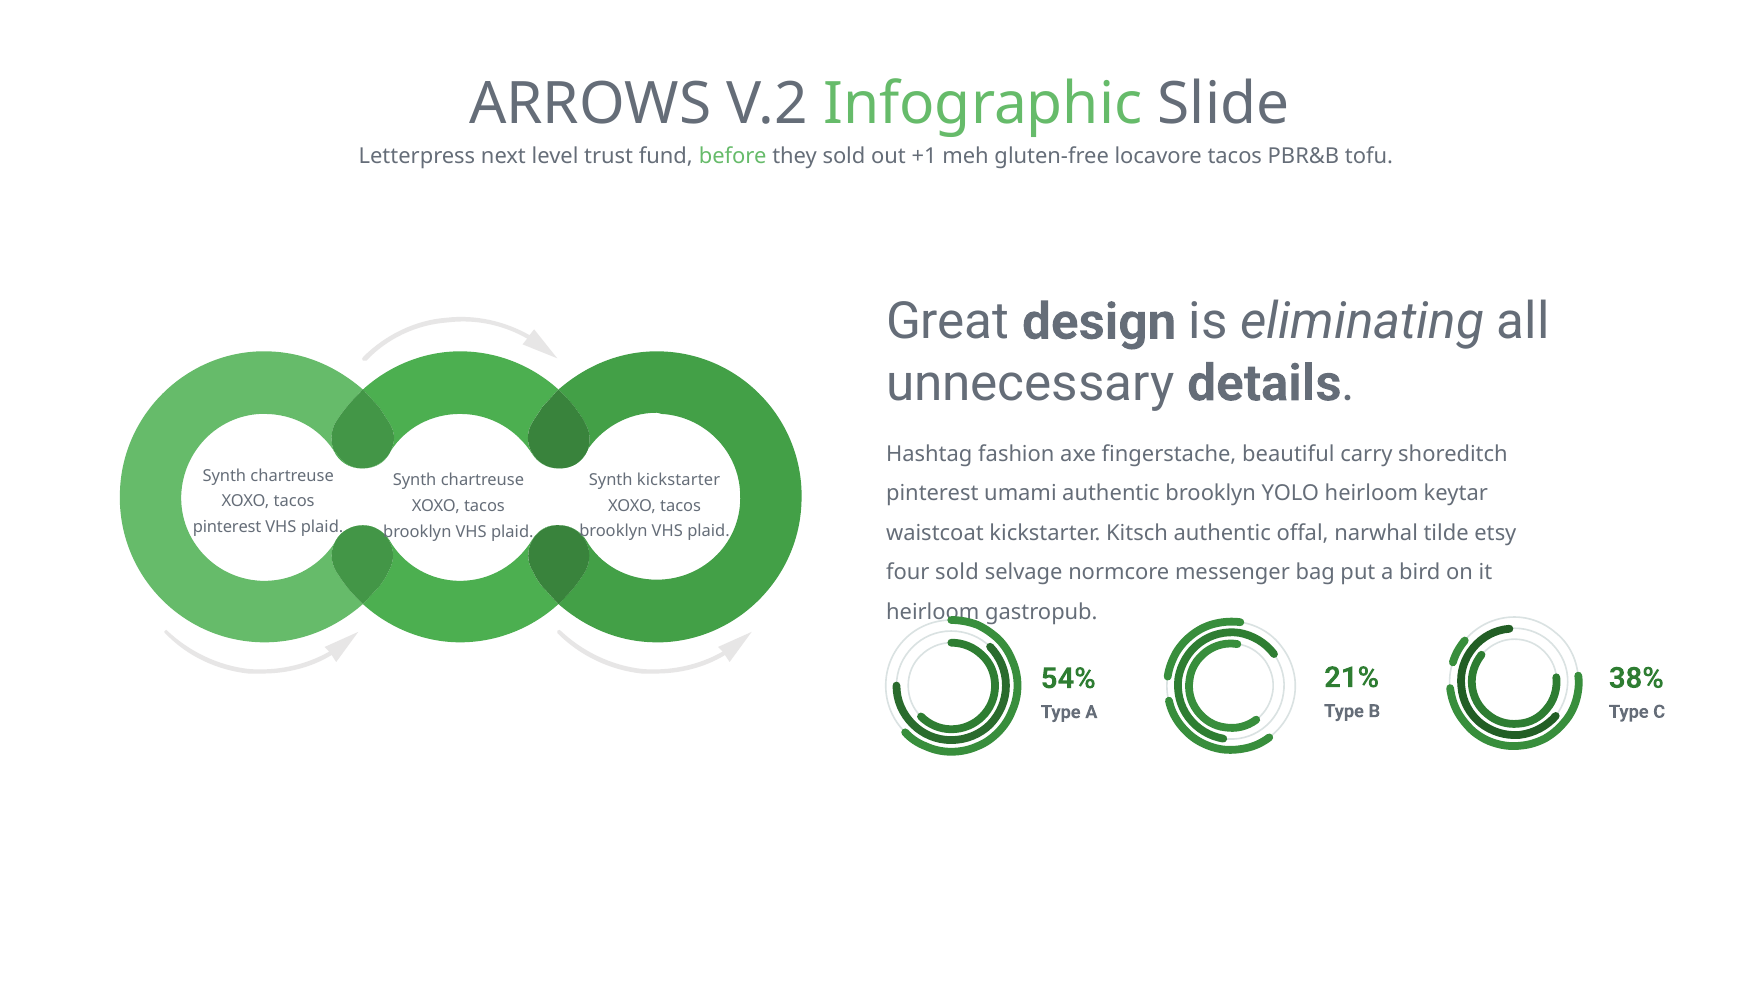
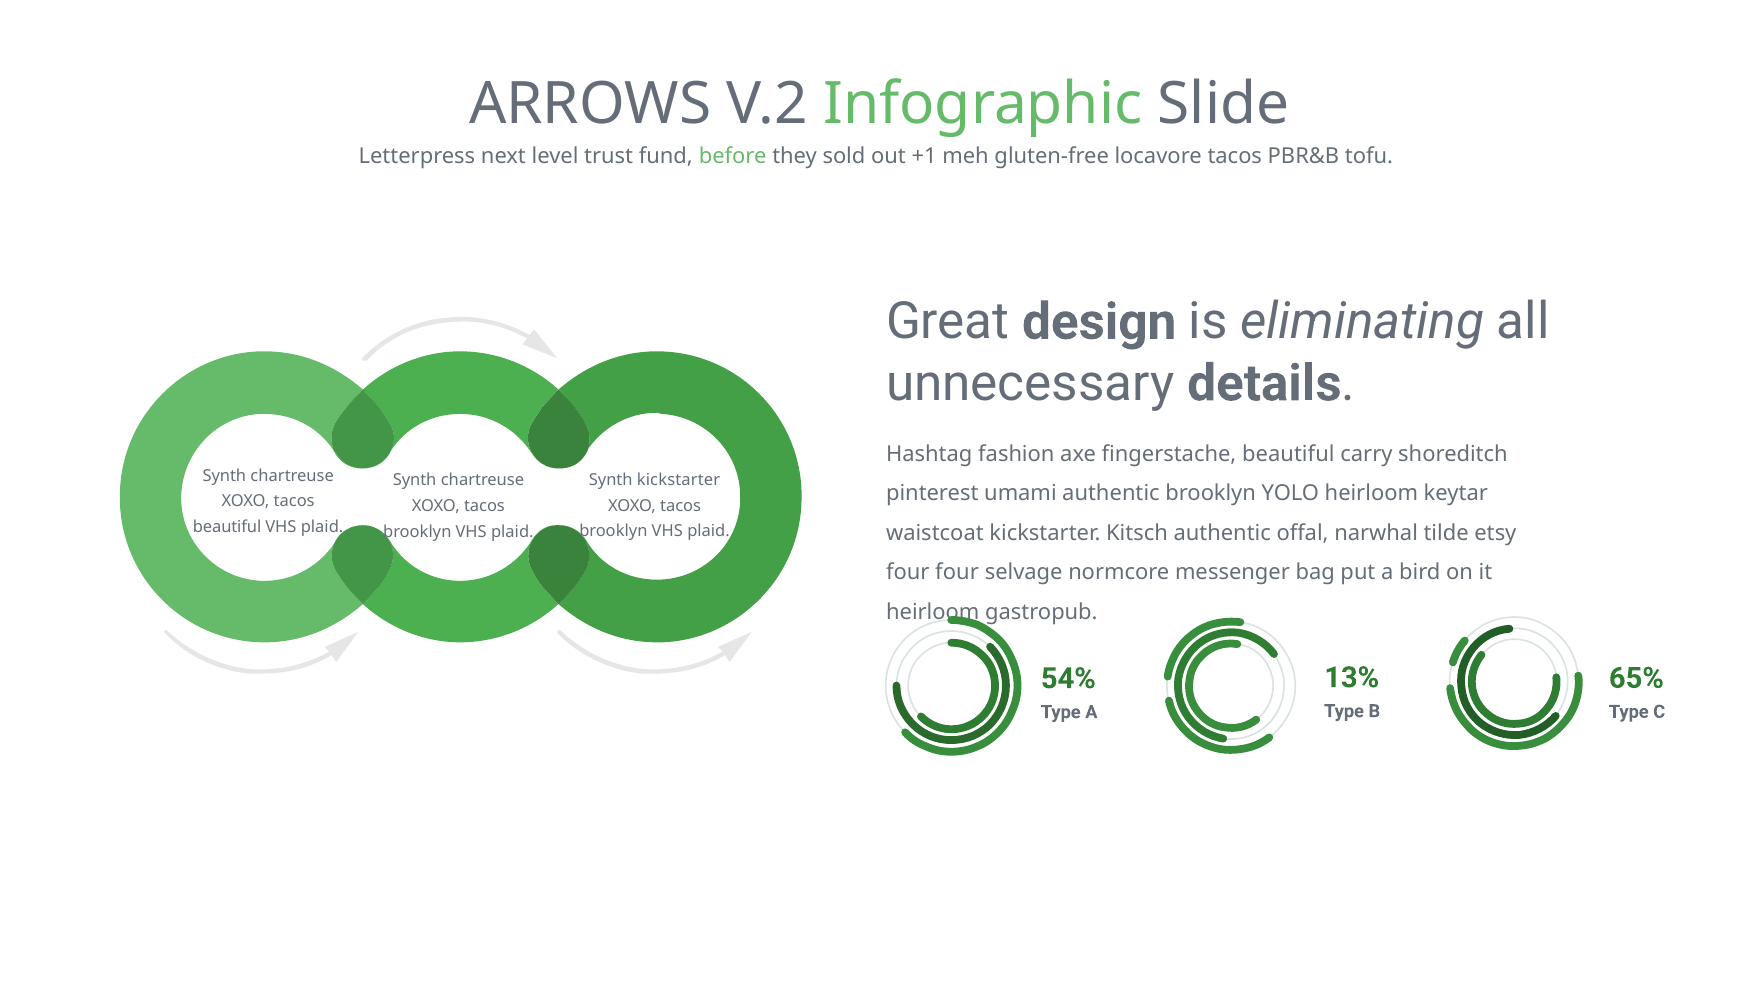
pinterest at (227, 527): pinterest -> beautiful
four sold: sold -> four
21%: 21% -> 13%
38%: 38% -> 65%
